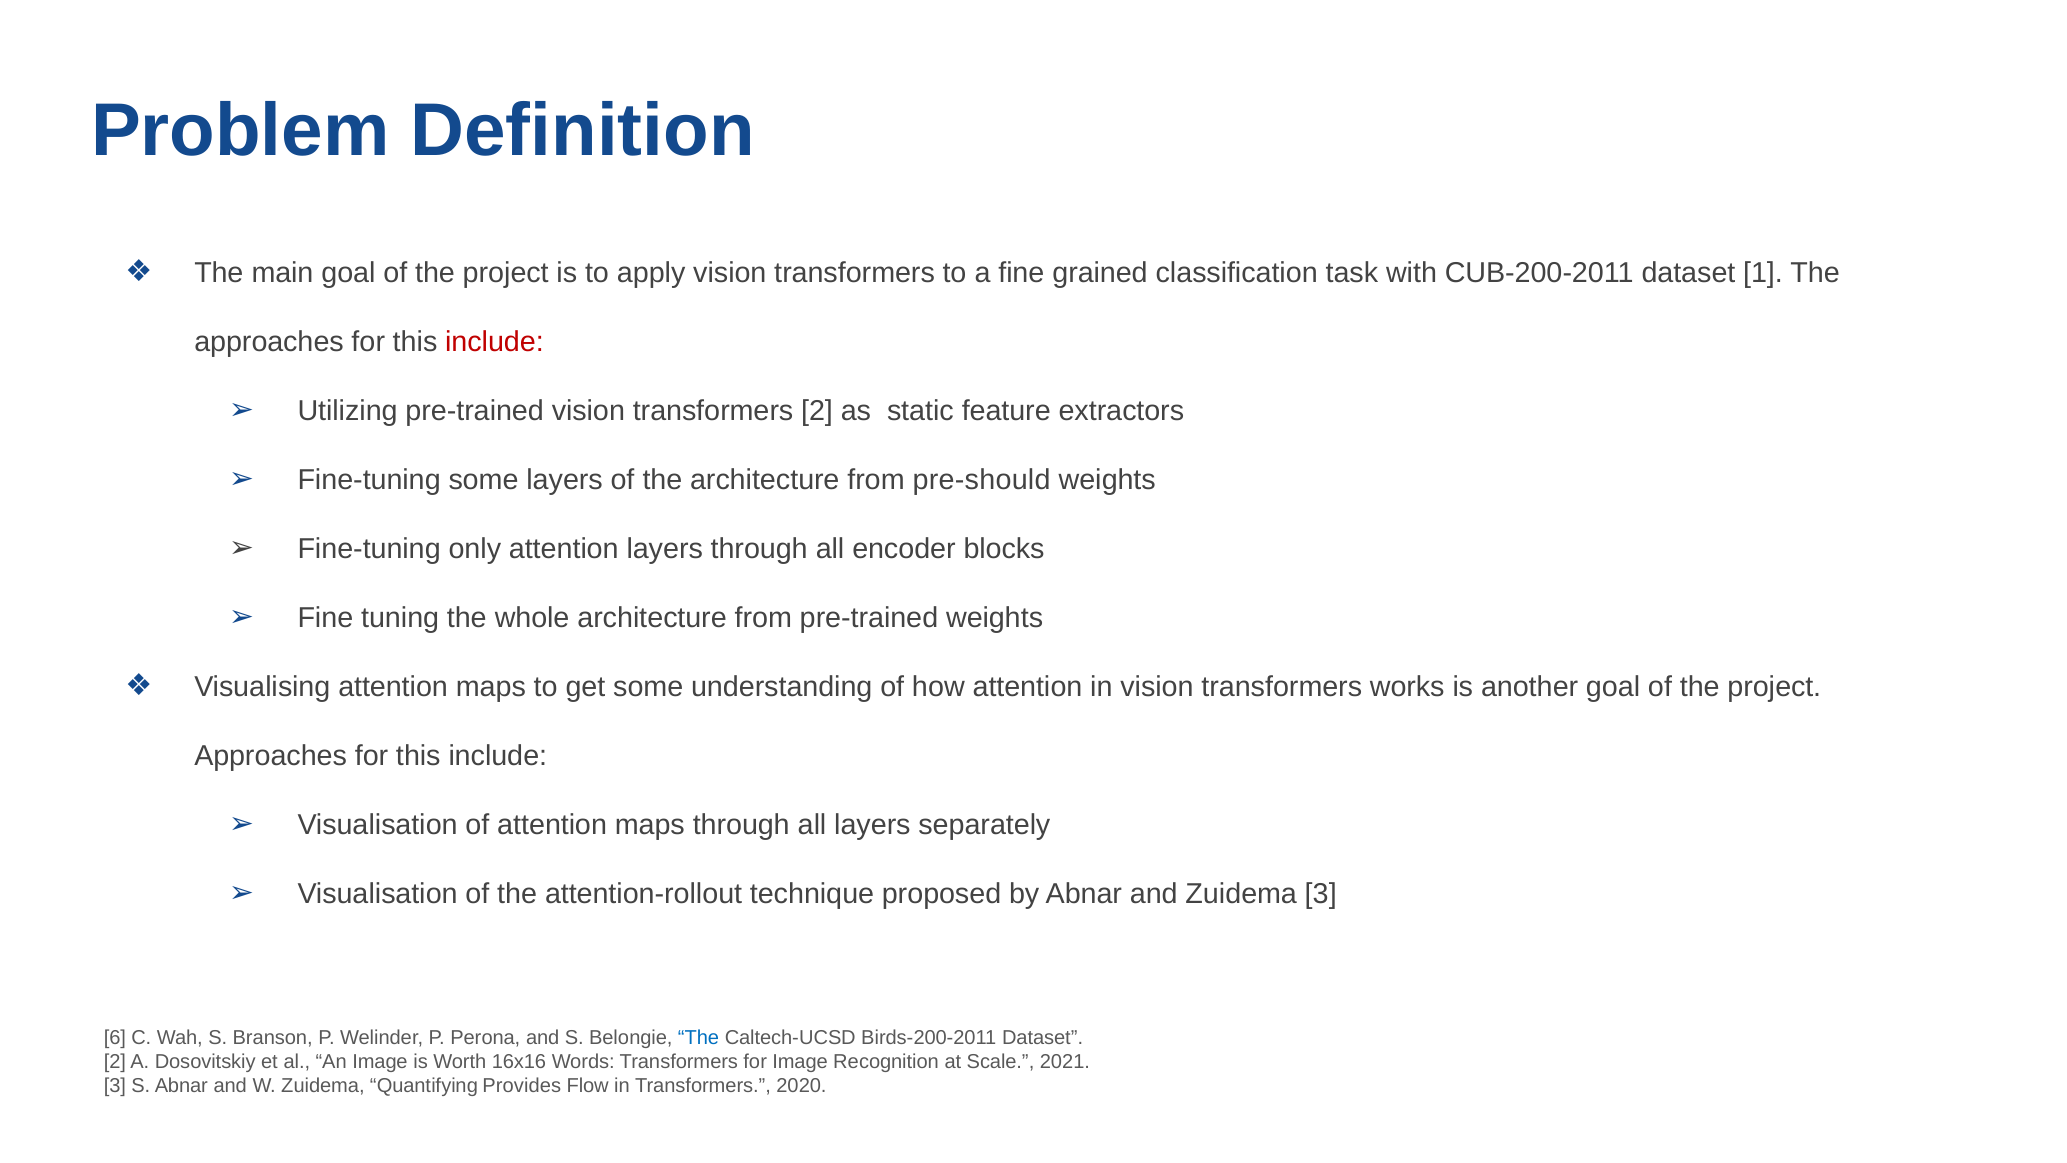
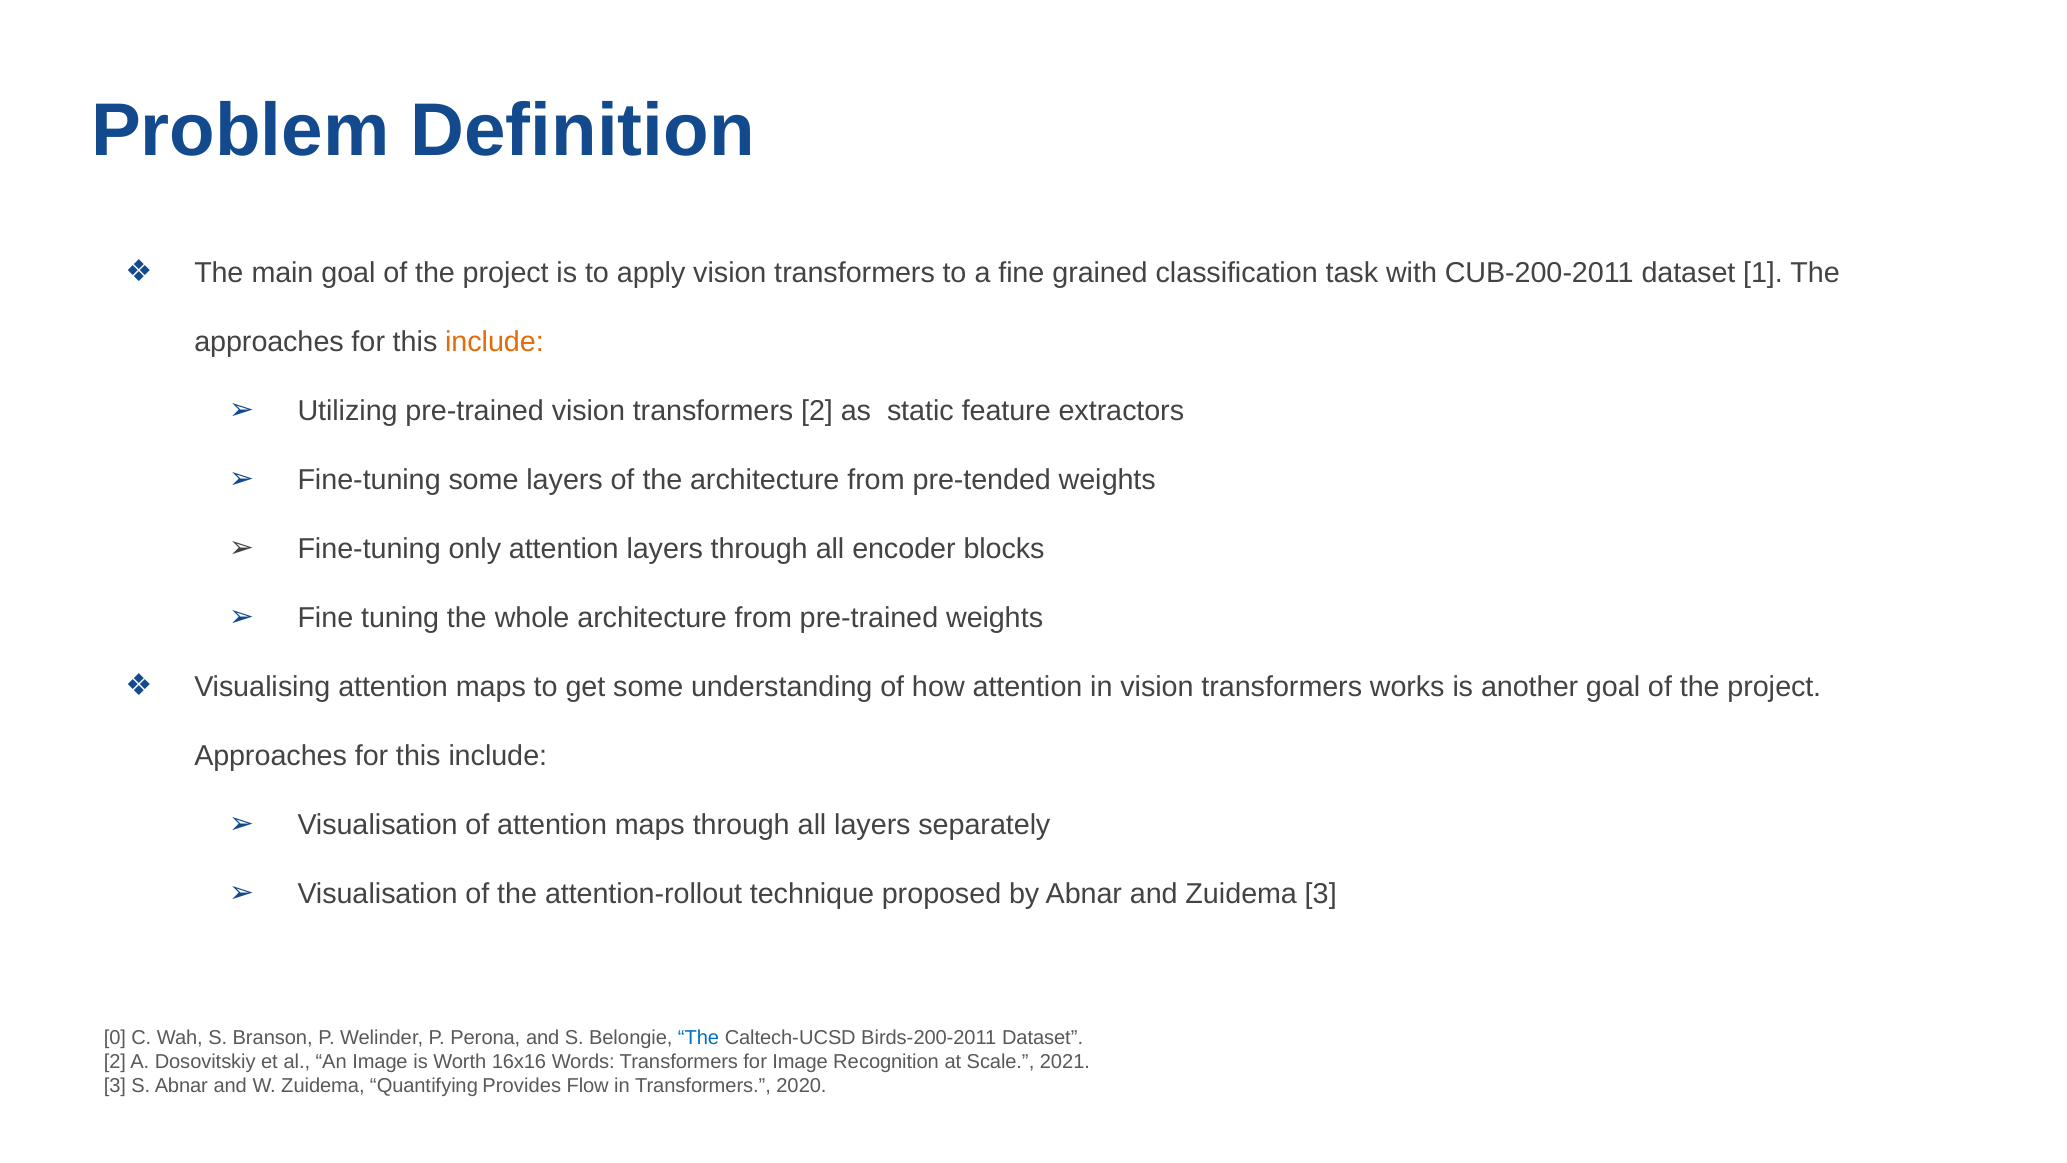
include at (494, 342) colour: red -> orange
pre-should: pre-should -> pre-tended
6: 6 -> 0
